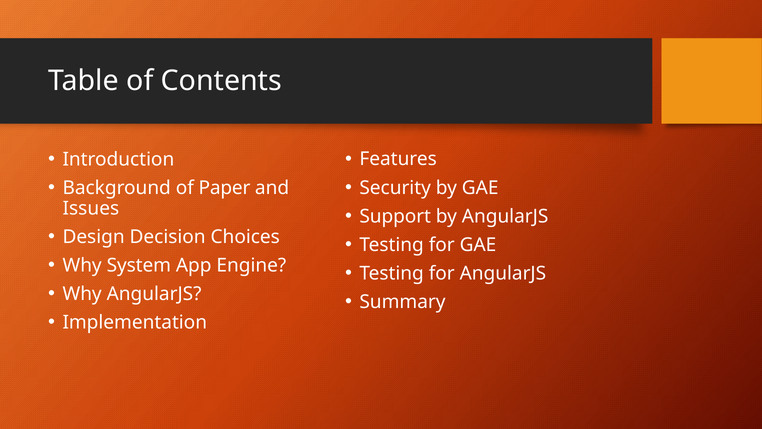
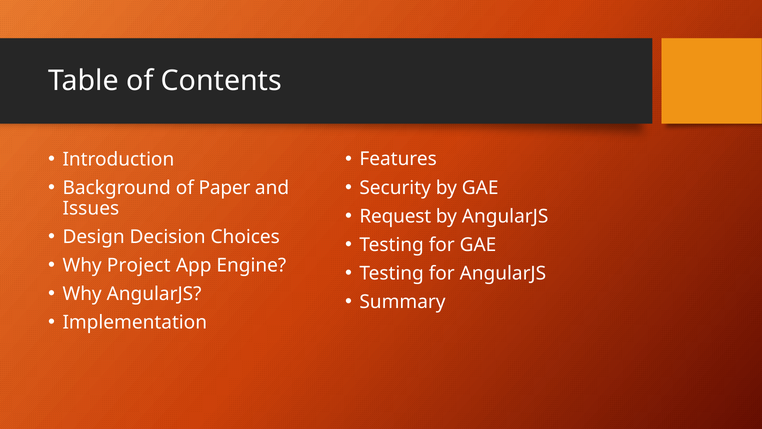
Support: Support -> Request
System: System -> Project
